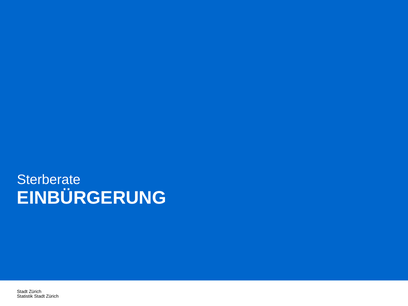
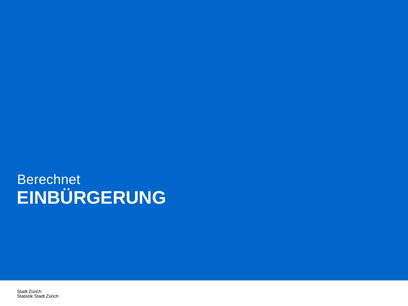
Sterberate: Sterberate -> Berechnet
